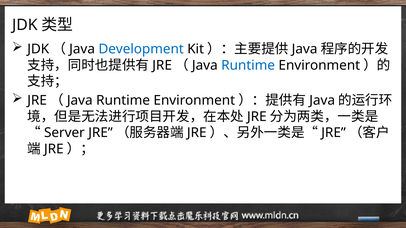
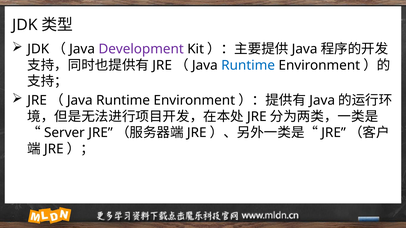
Development colour: blue -> purple
